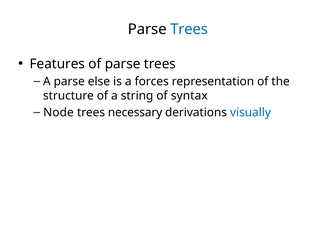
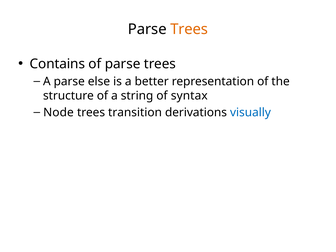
Trees at (189, 29) colour: blue -> orange
Features: Features -> Contains
forces: forces -> better
necessary: necessary -> transition
